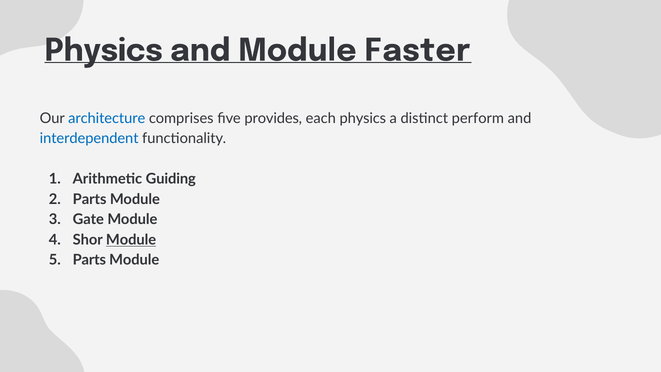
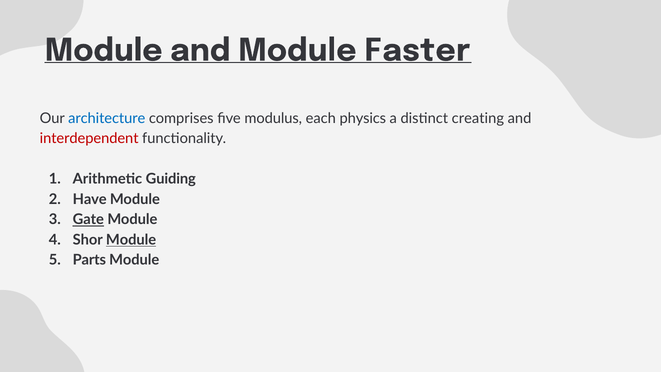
Physics at (104, 50): Physics -> Module
provides: provides -> modulus
perform: perform -> creating
interdependent colour: blue -> red
Parts at (90, 199): Parts -> Have
Gate underline: none -> present
